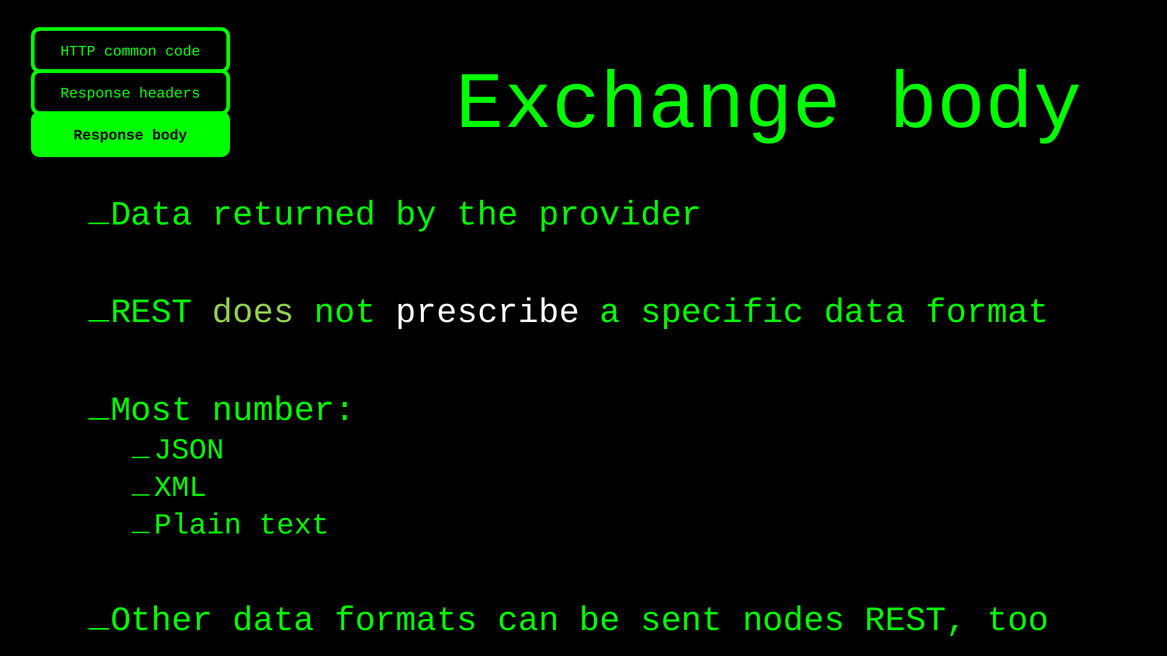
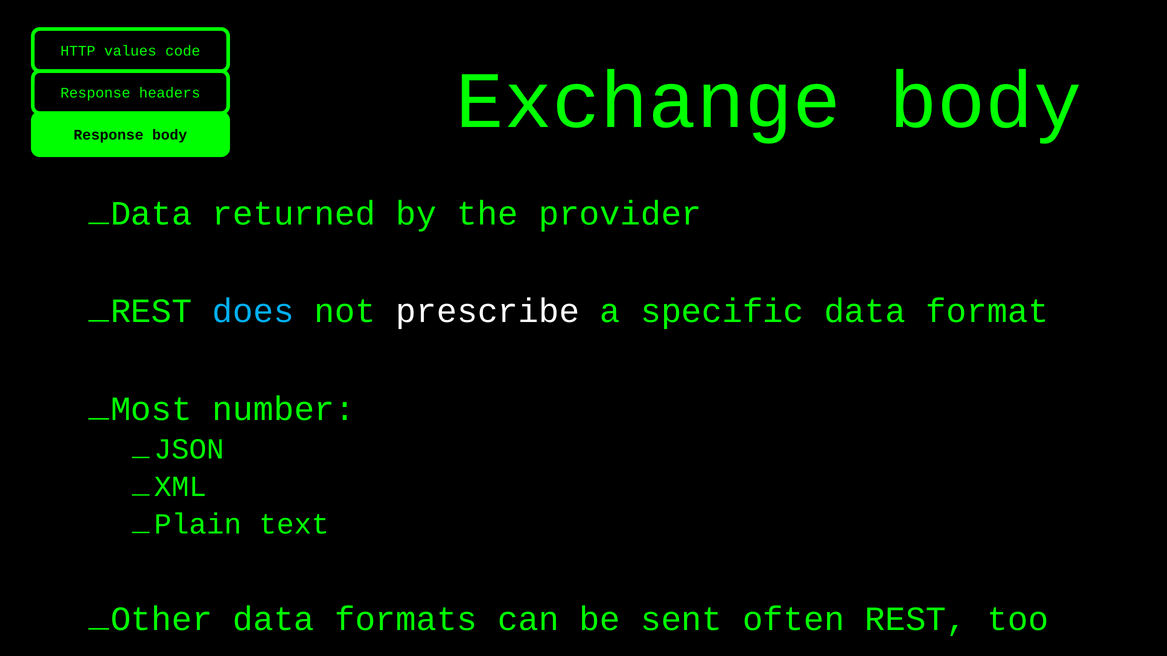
common: common -> values
does colour: light green -> light blue
nodes: nodes -> often
